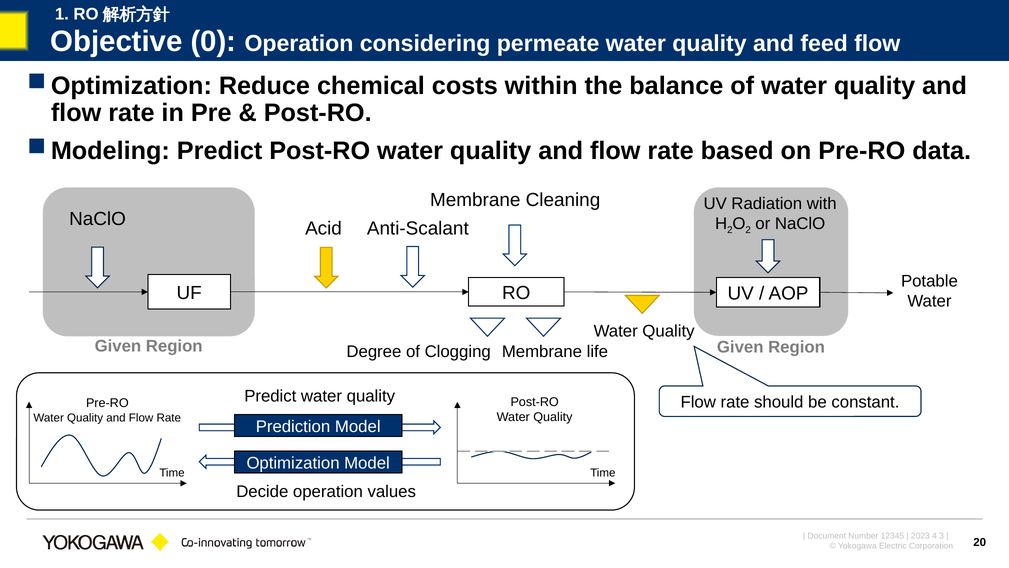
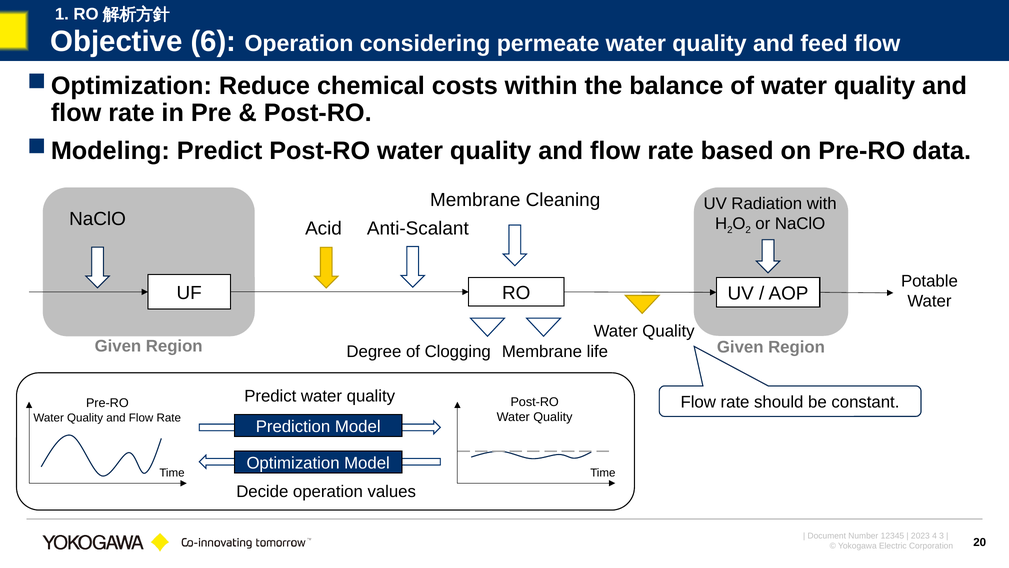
0: 0 -> 6
